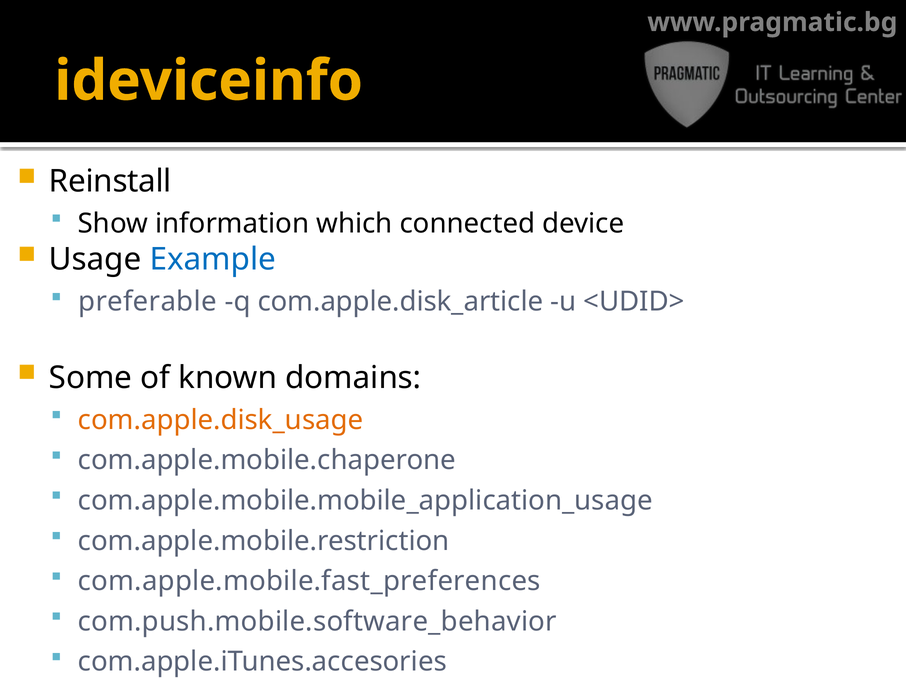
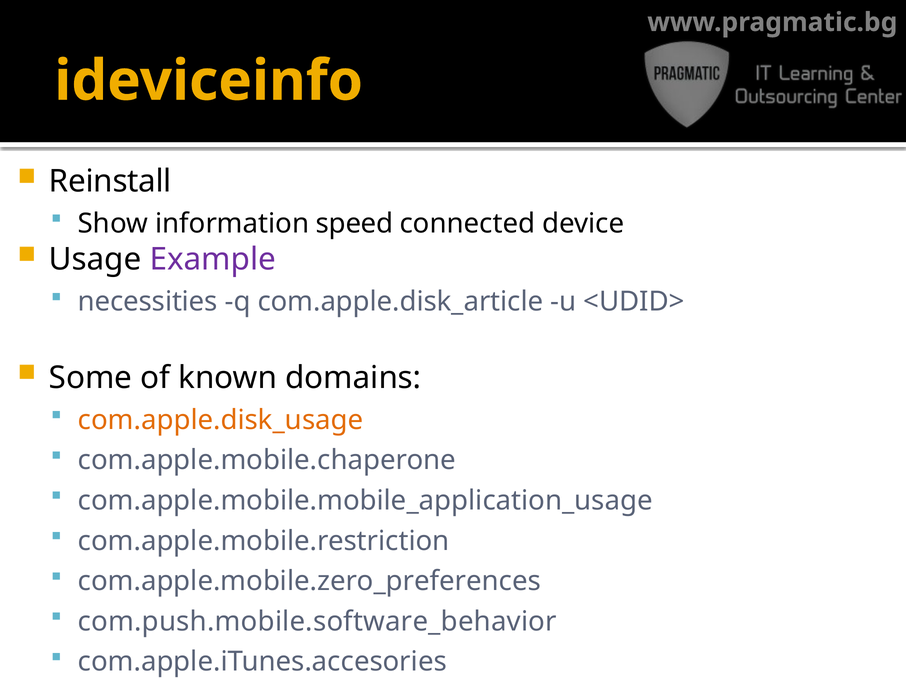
which: which -> speed
Example colour: blue -> purple
preferable: preferable -> necessities
com.apple.mobile.fast_preferences: com.apple.mobile.fast_preferences -> com.apple.mobile.zero_preferences
